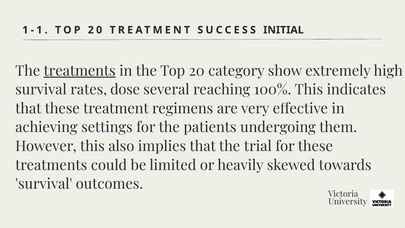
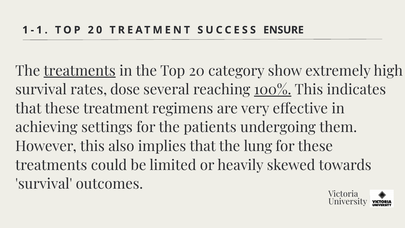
INITIAL: INITIAL -> ENSURE
100% underline: none -> present
trial: trial -> lung
